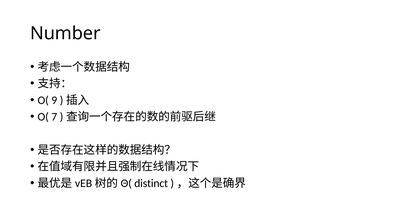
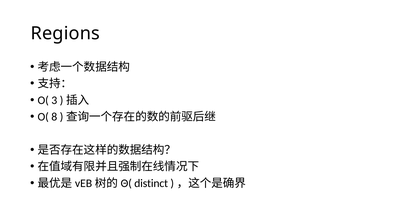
Number: Number -> Regions
9: 9 -> 3
7: 7 -> 8
